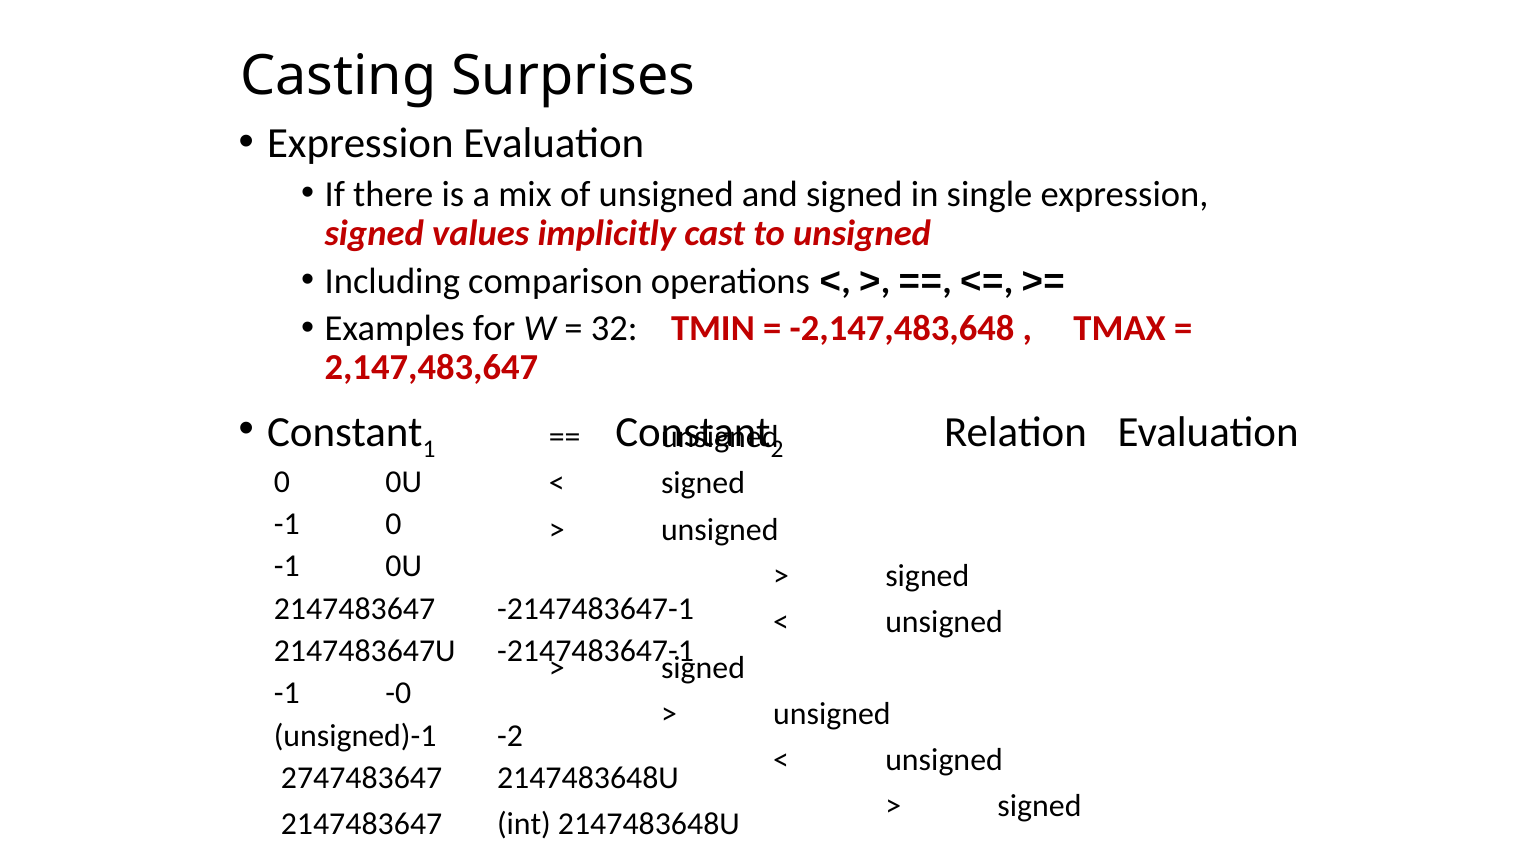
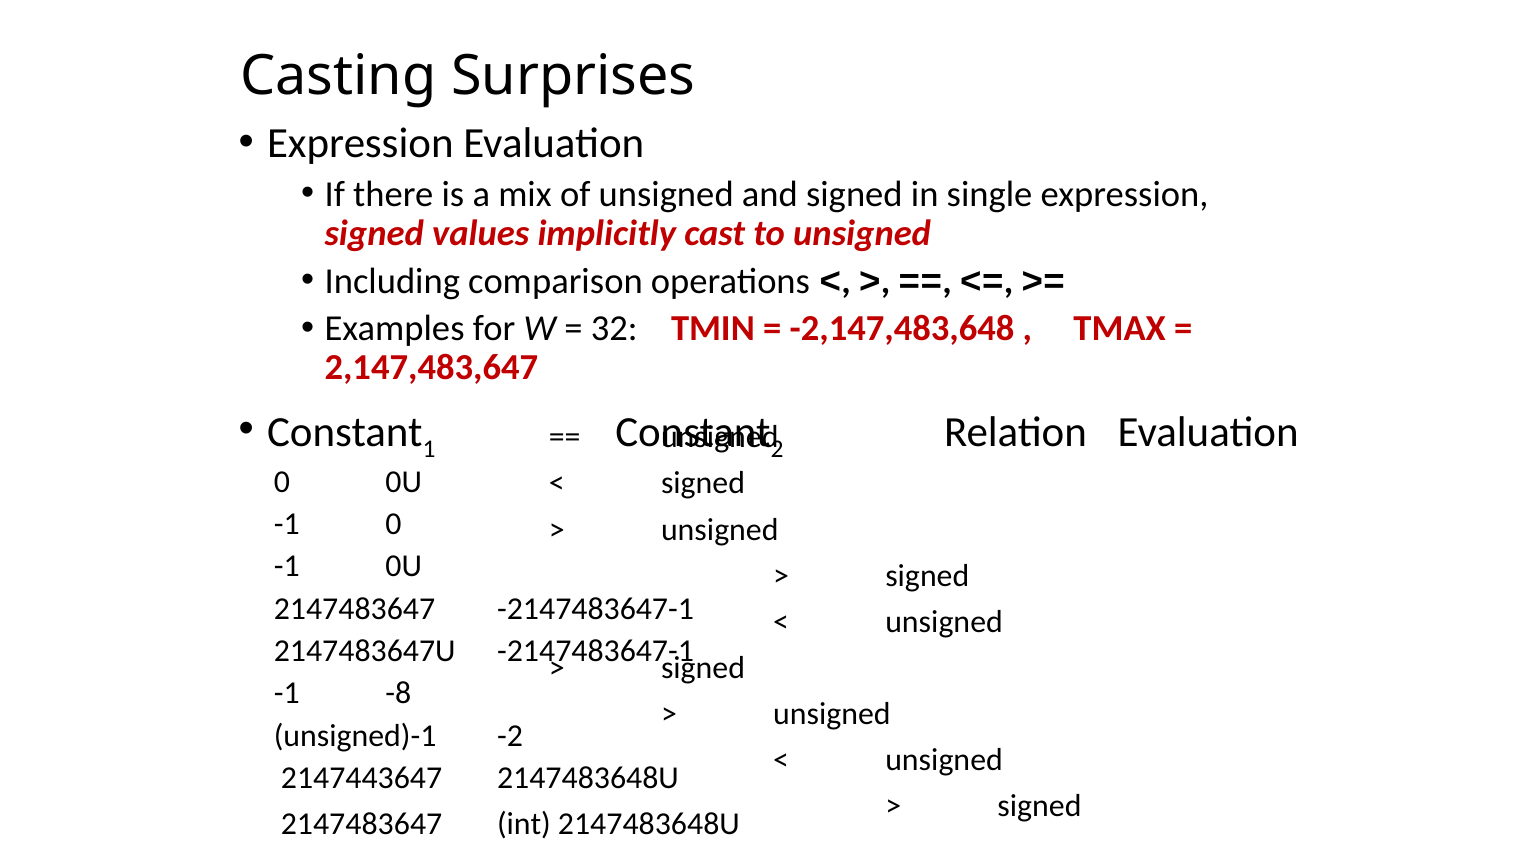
-0: -0 -> -8
2747483647: 2747483647 -> 2147443647
